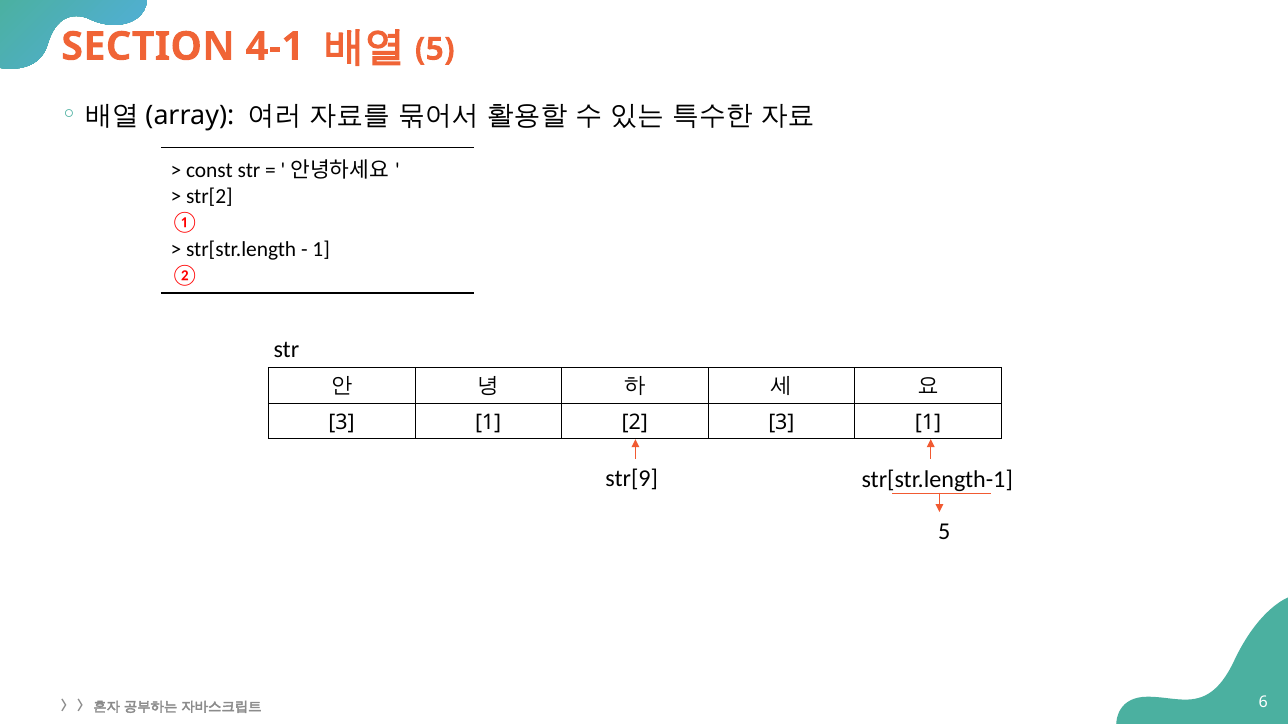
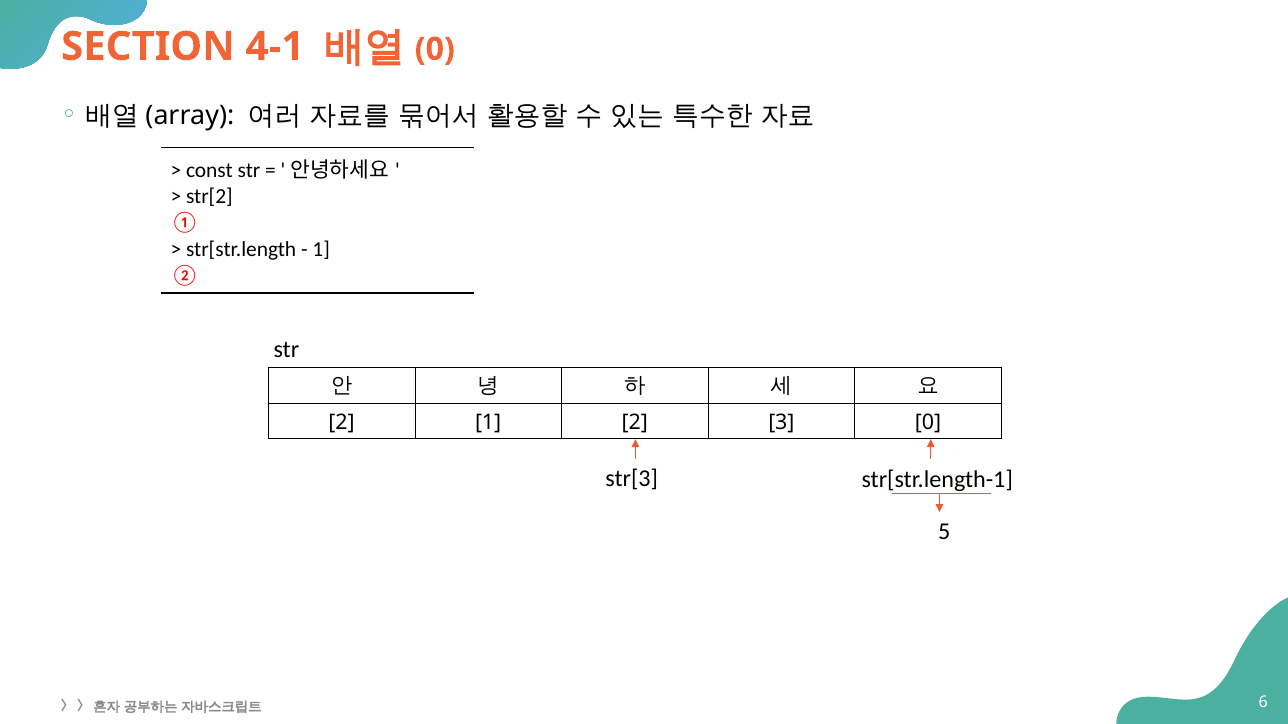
5 at (435, 49): 5 -> 0
3 at (342, 423): 3 -> 2
2 3 1: 1 -> 0
str[9: str[9 -> str[3
